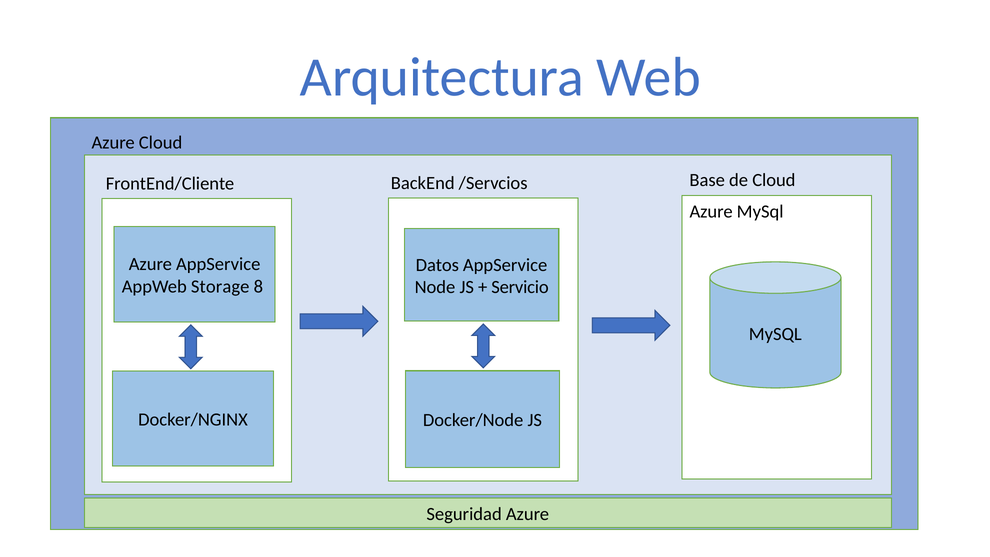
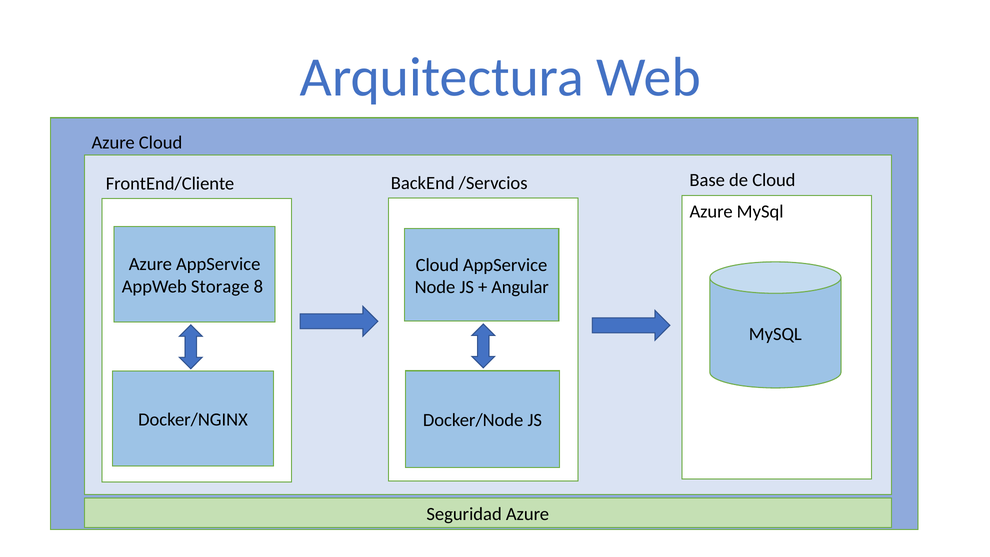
Datos at (437, 265): Datos -> Cloud
Servicio: Servicio -> Angular
